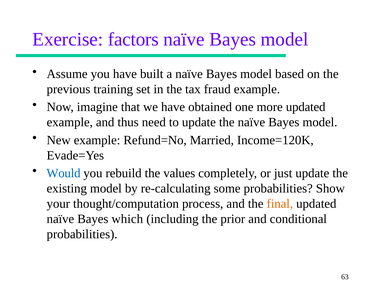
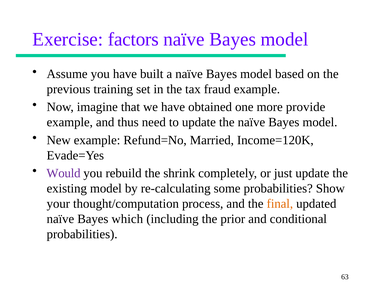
more updated: updated -> provide
Would colour: blue -> purple
values: values -> shrink
